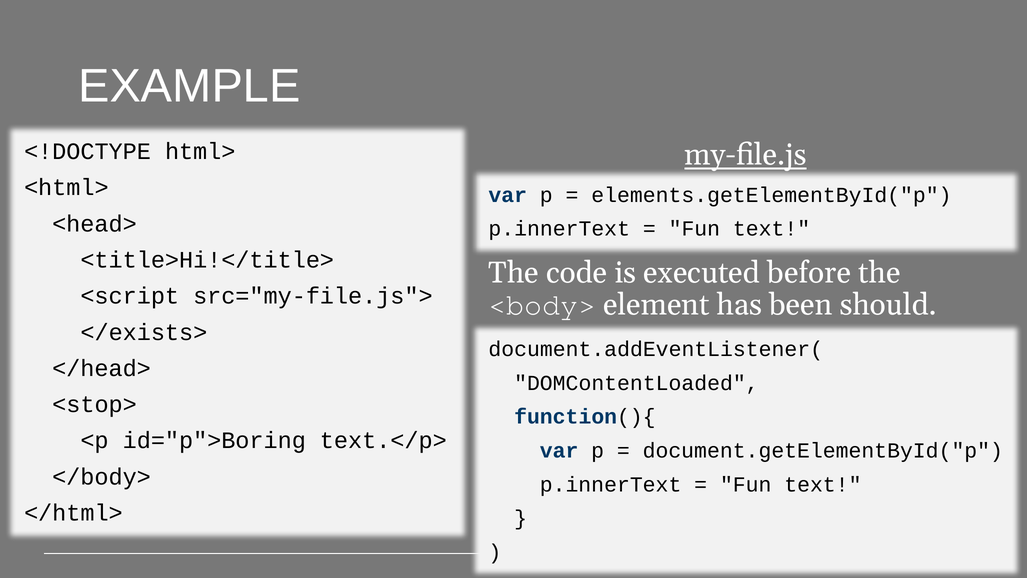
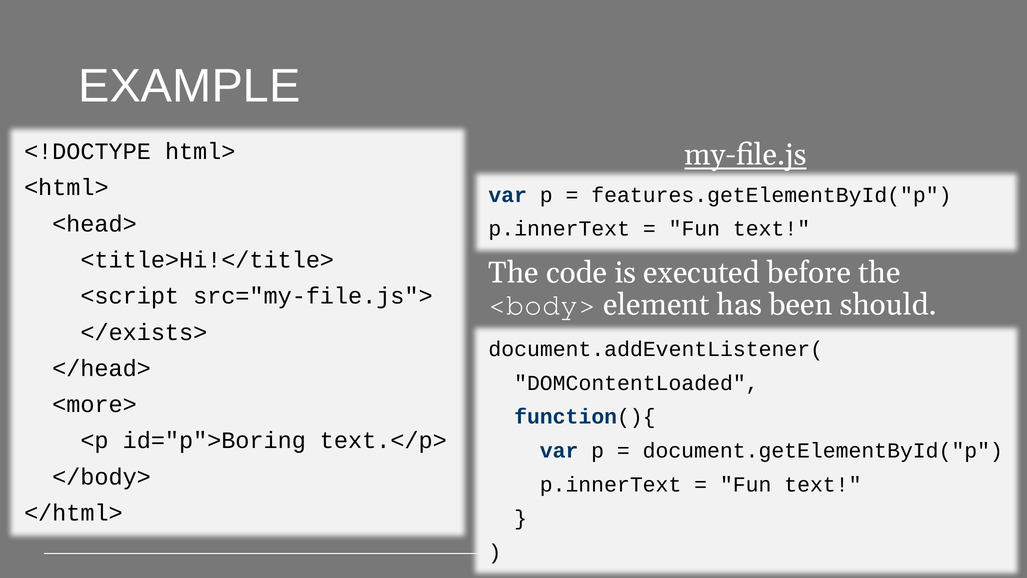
elements.getElementById("p: elements.getElementById("p -> features.getElementById("p
<stop>: <stop> -> <more>
